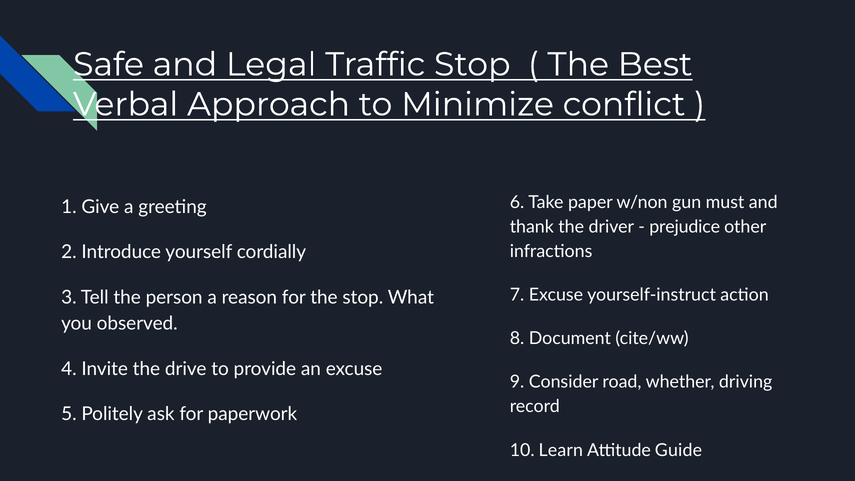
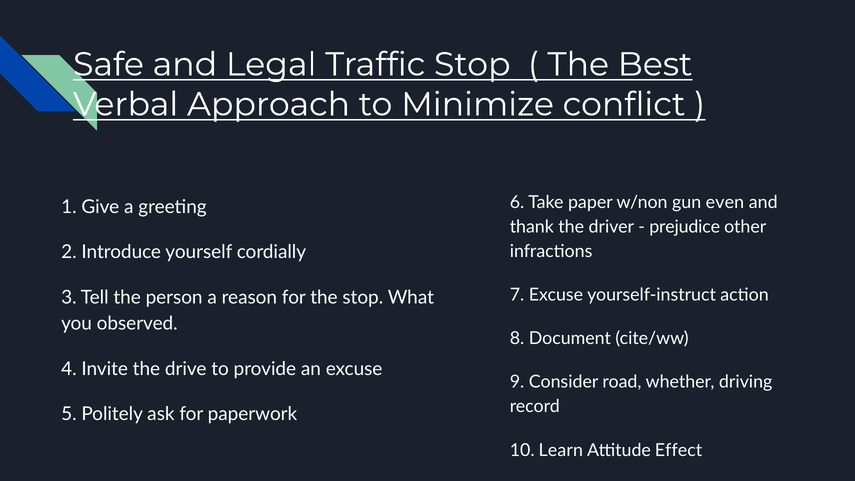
must: must -> even
Guide: Guide -> Effect
